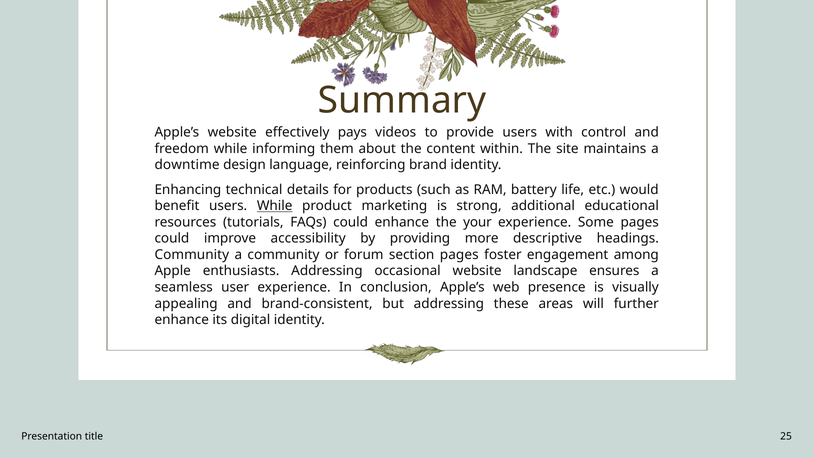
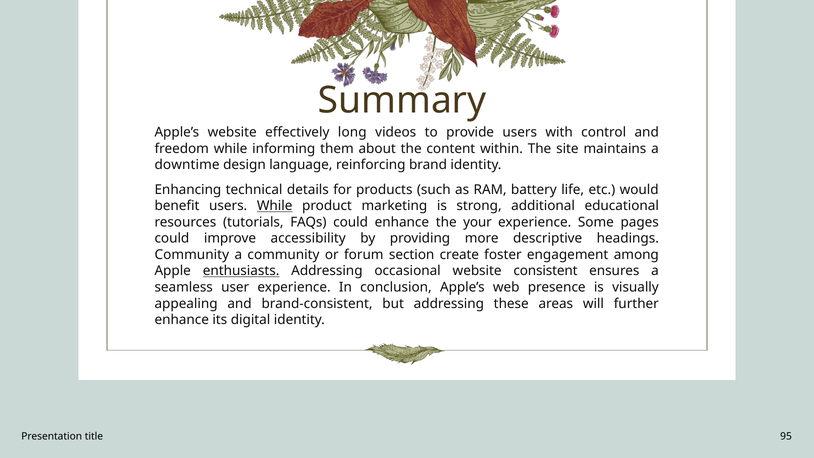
pays: pays -> long
section pages: pages -> create
enthusiasts underline: none -> present
landscape: landscape -> consistent
25: 25 -> 95
